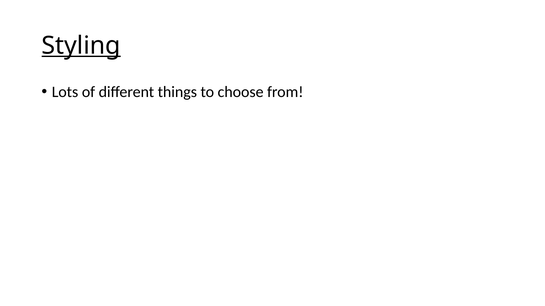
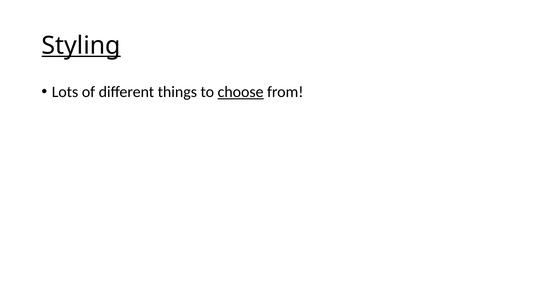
choose underline: none -> present
